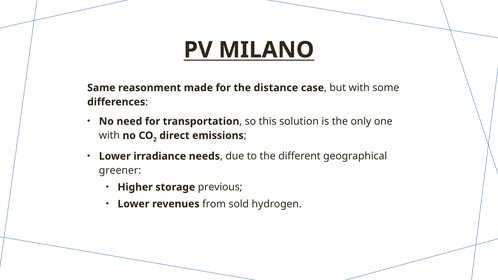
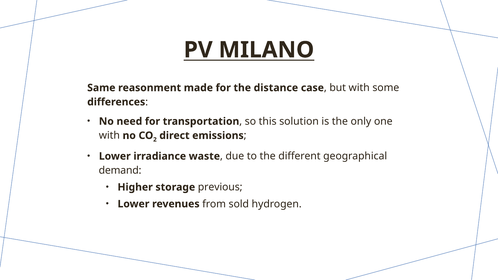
needs: needs -> waste
greener: greener -> demand
